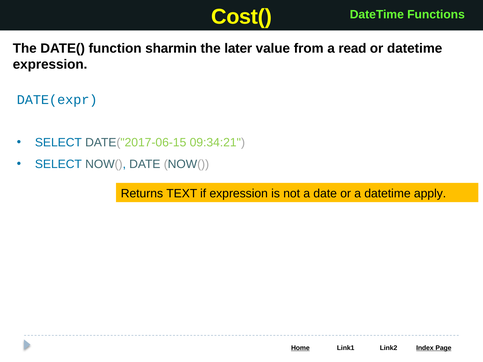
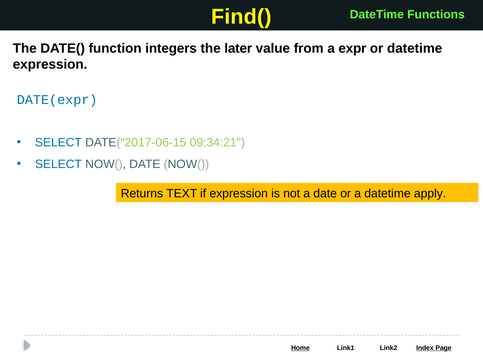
Cost(: Cost( -> Find(
sharmin: sharmin -> integers
read: read -> expr
